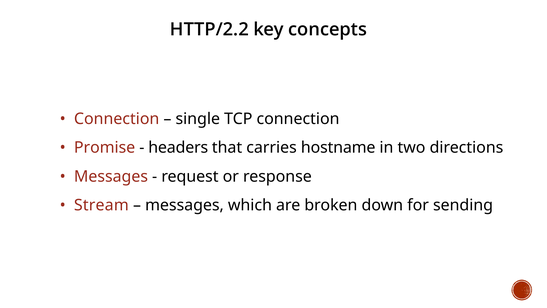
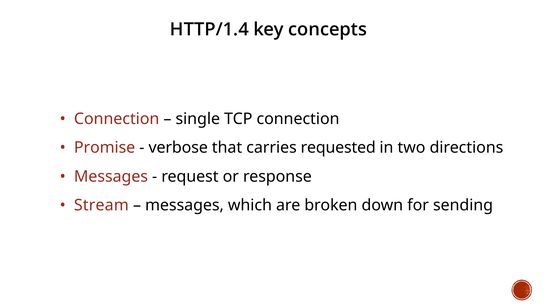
HTTP/2.2: HTTP/2.2 -> HTTP/1.4
headers: headers -> verbose
hostname: hostname -> requested
